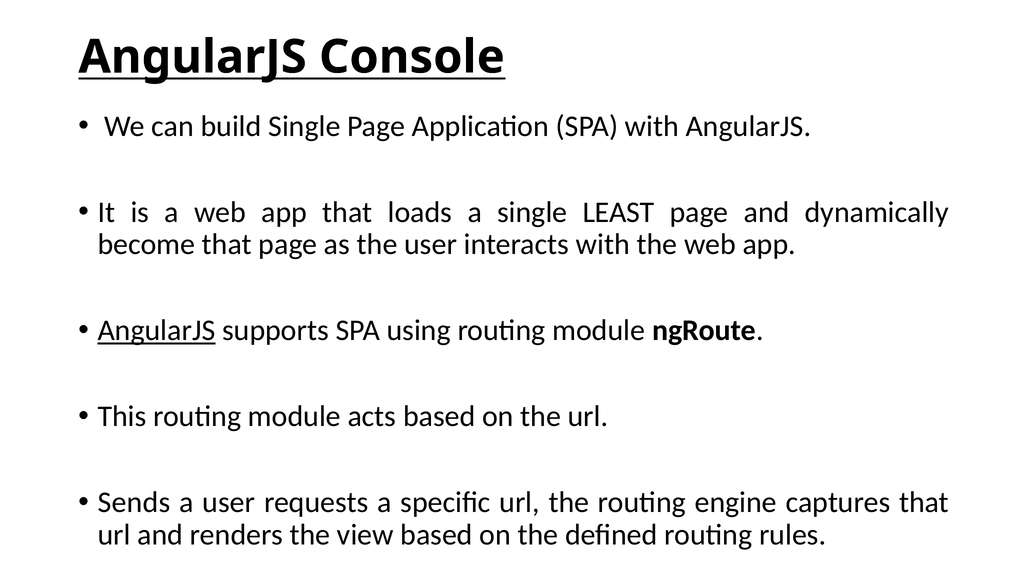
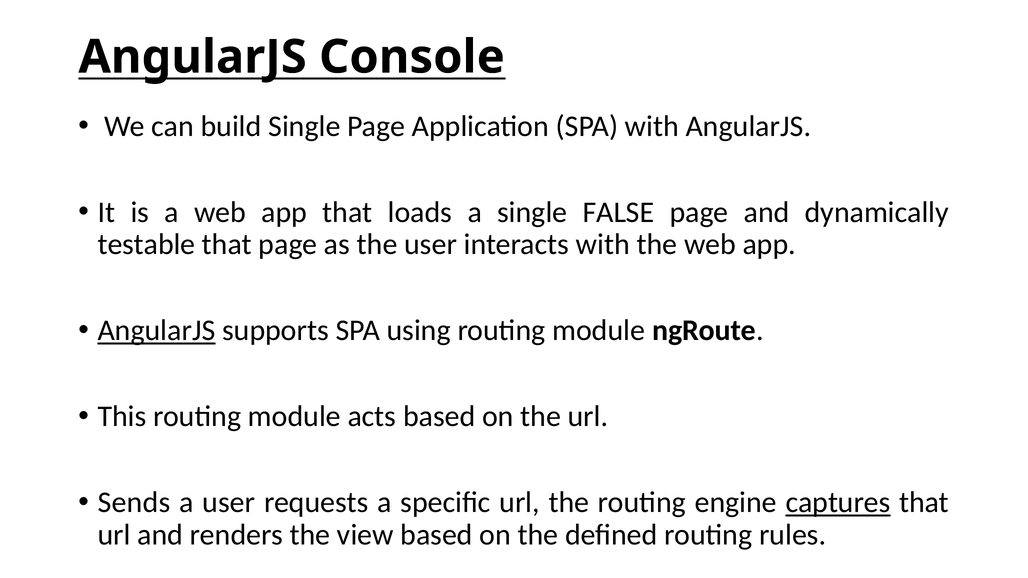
LEAST: LEAST -> FALSE
become: become -> testable
captures underline: none -> present
